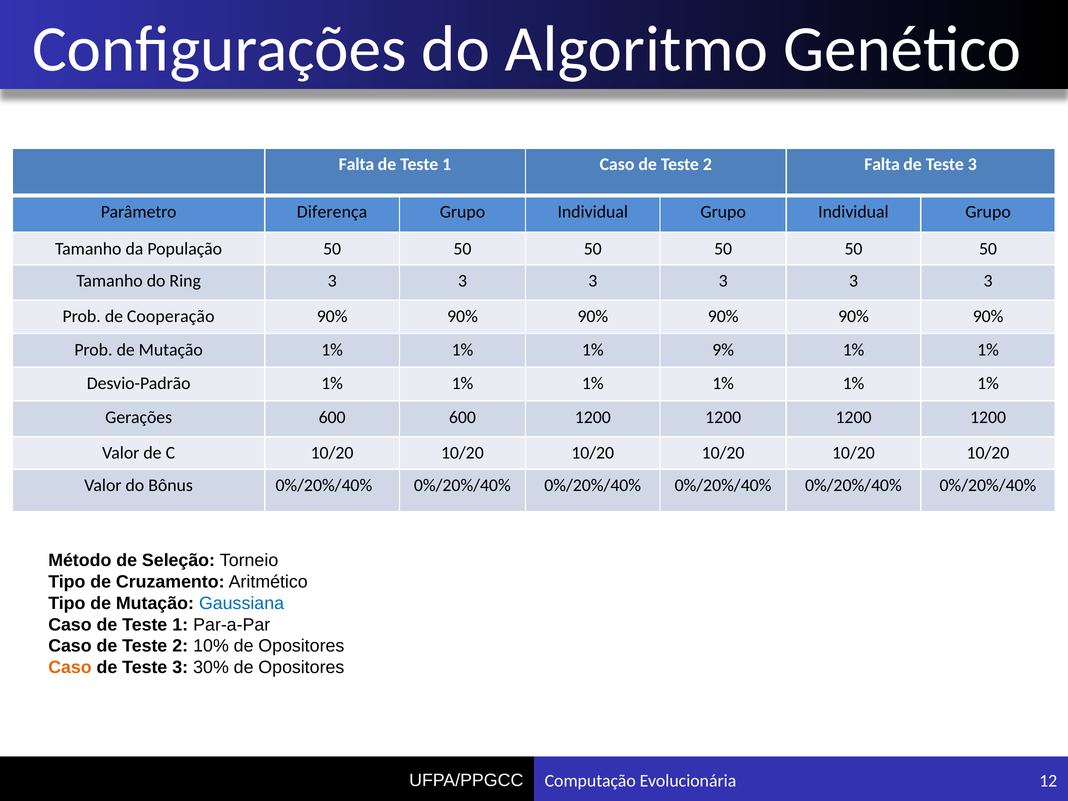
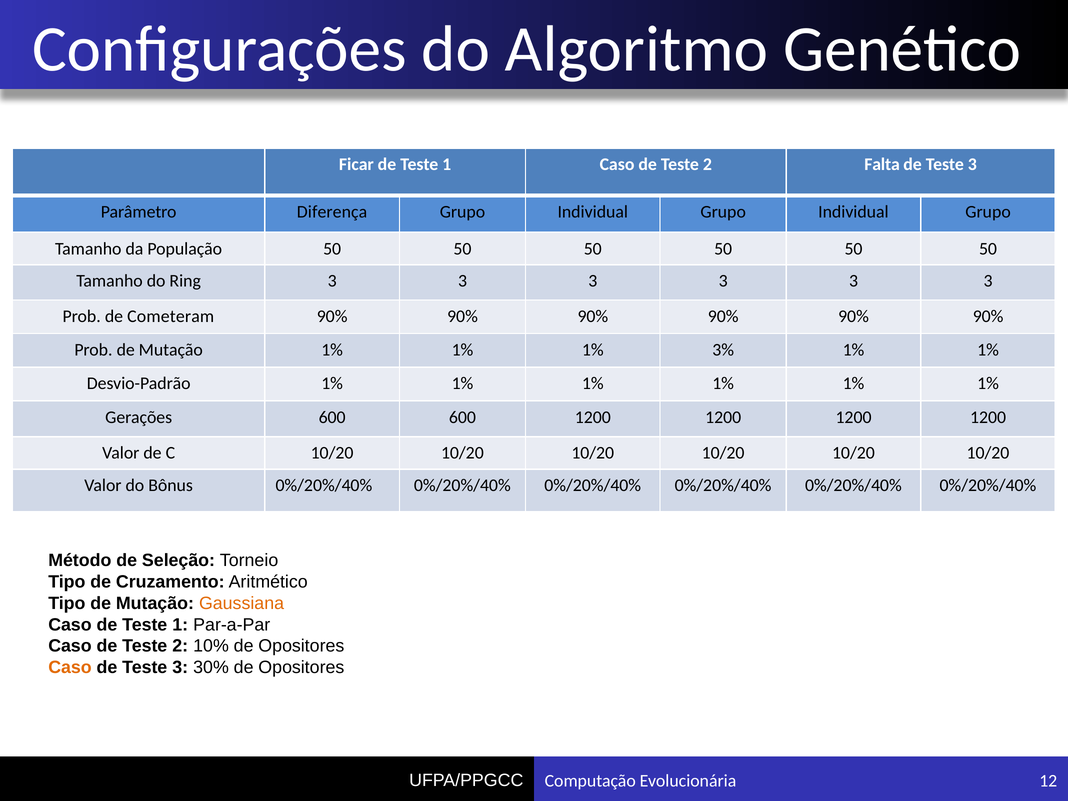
Falta at (356, 165): Falta -> Ficar
Cooperação: Cooperação -> Cometeram
9%: 9% -> 3%
Gaussiana colour: blue -> orange
